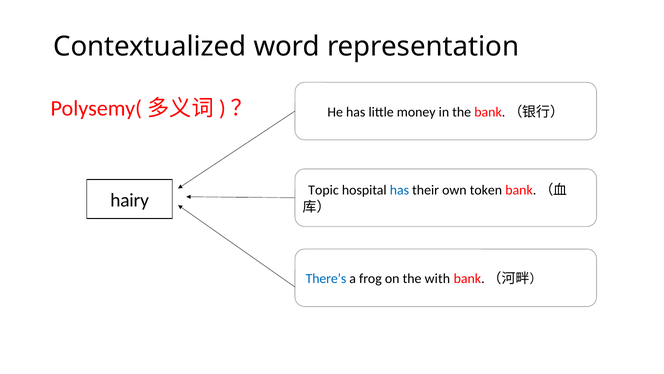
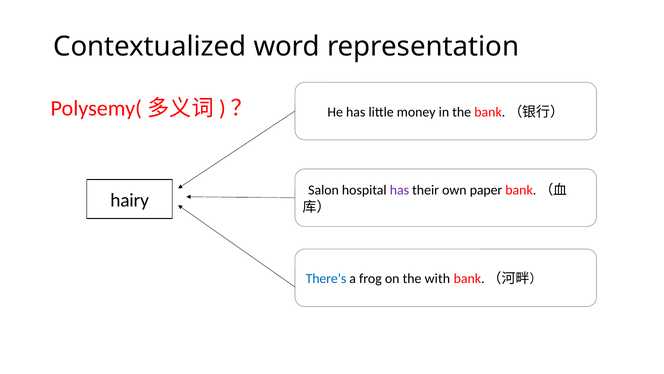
Topic: Topic -> Salon
has at (399, 190) colour: blue -> purple
token: token -> paper
